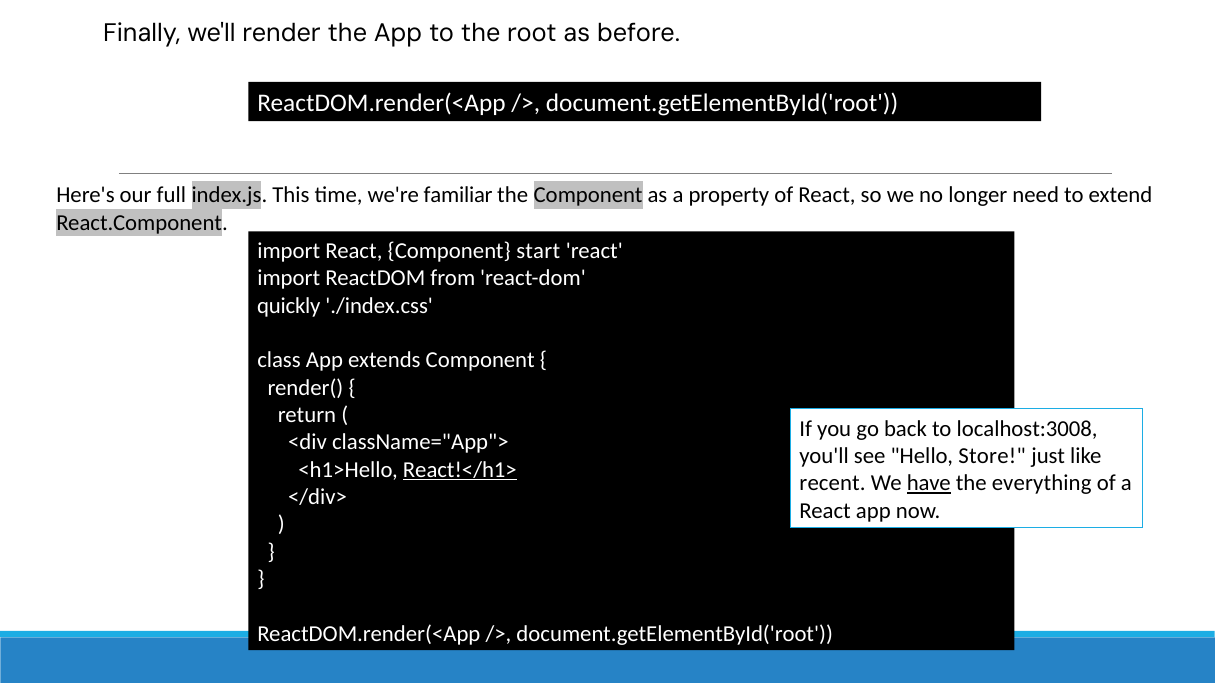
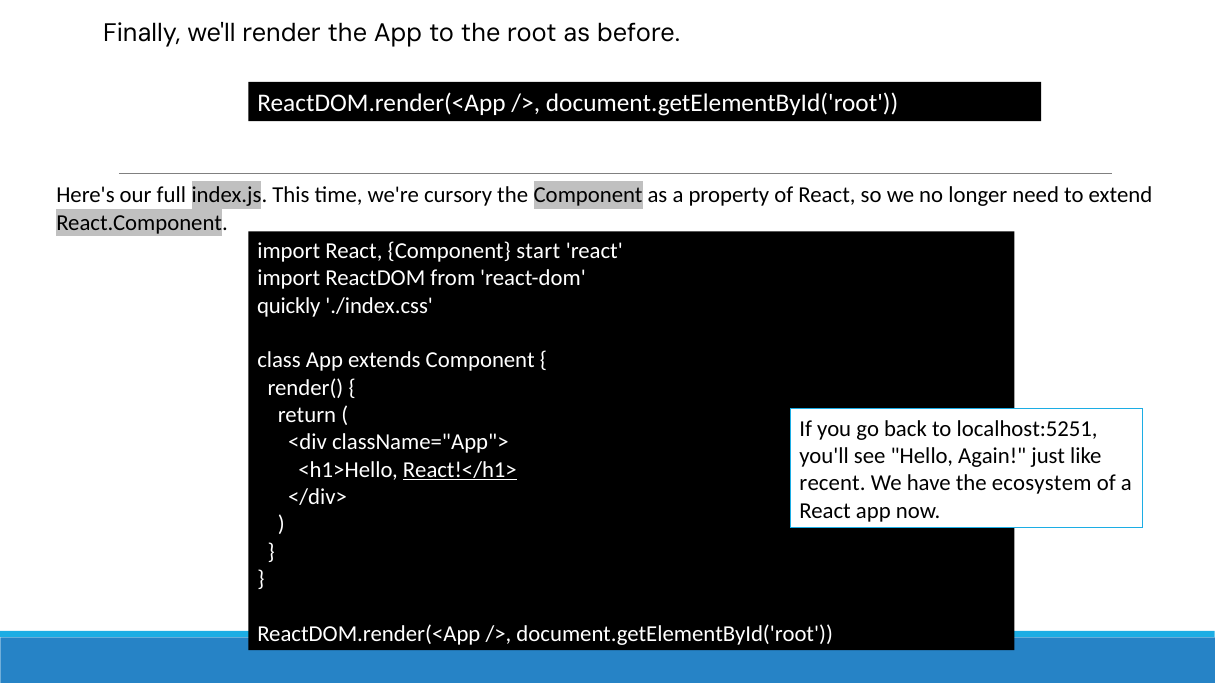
familiar: familiar -> cursory
localhost:3008: localhost:3008 -> localhost:5251
Store: Store -> Again
have underline: present -> none
everything: everything -> ecosystem
